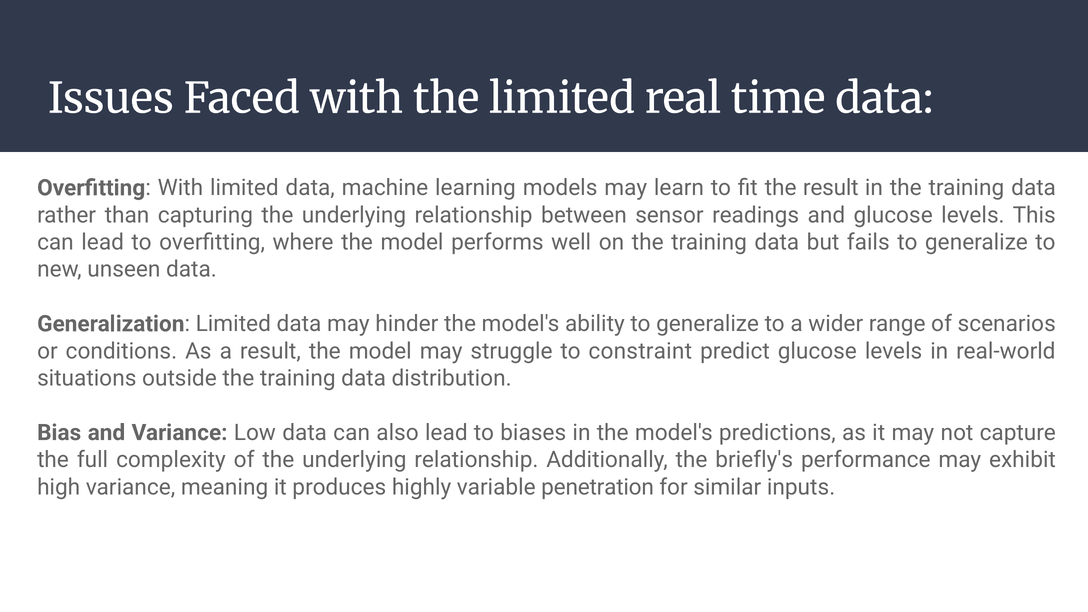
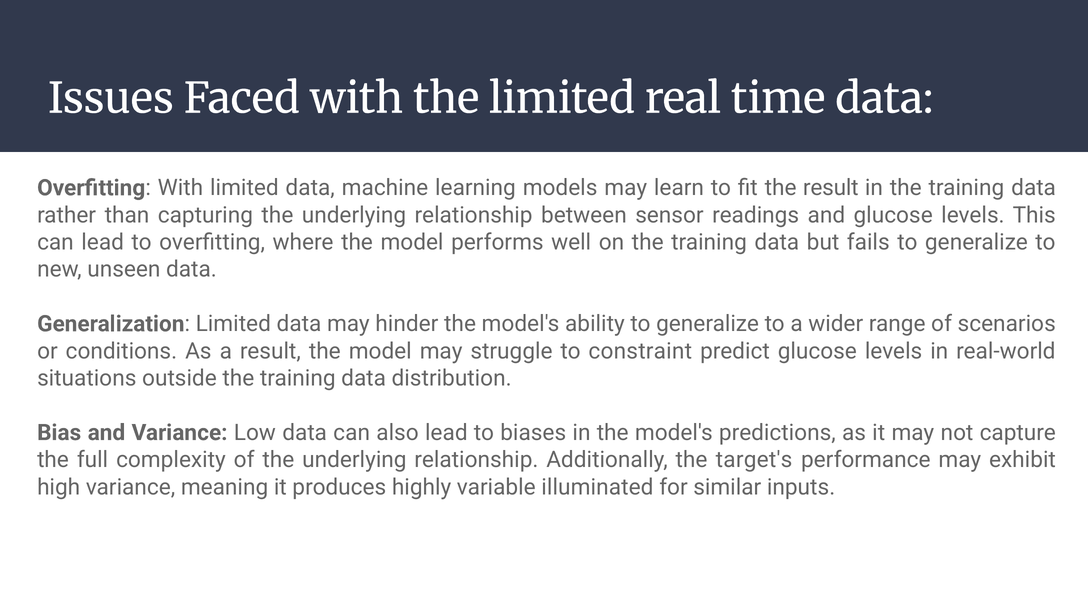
briefly's: briefly's -> target's
penetration: penetration -> illuminated
